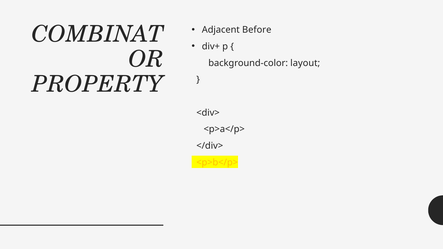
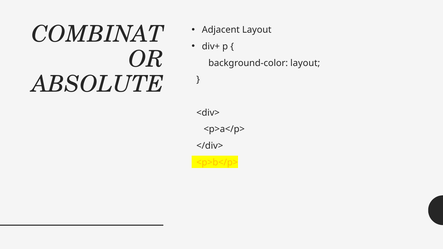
Adjacent Before: Before -> Layout
PROPERTY: PROPERTY -> ABSOLUTE
